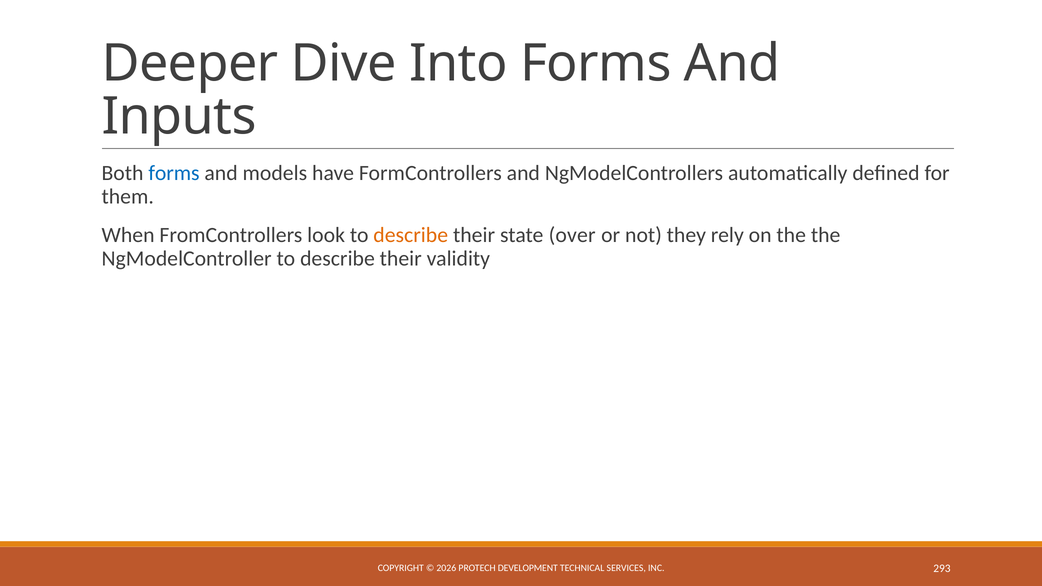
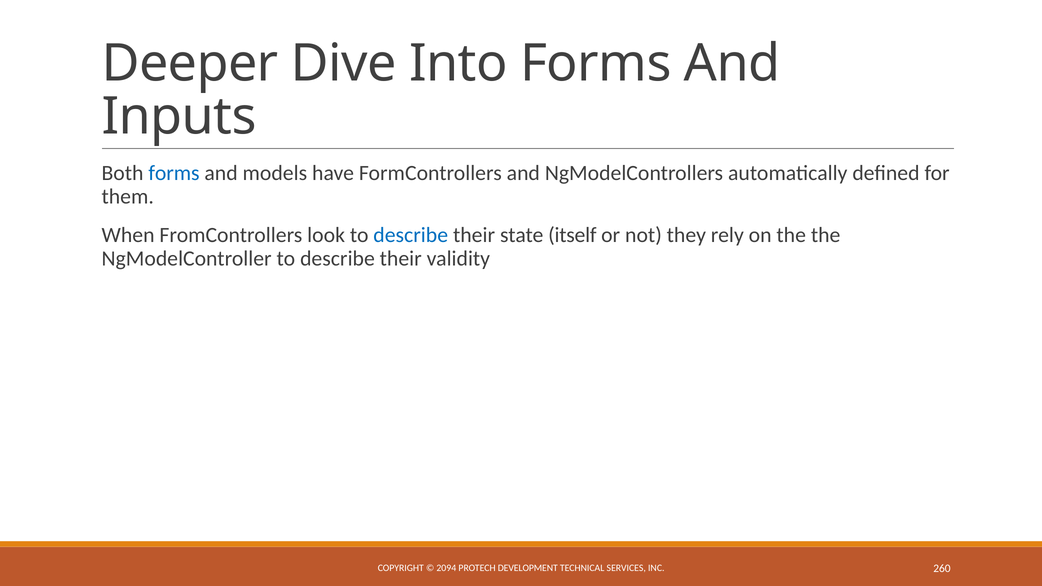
describe at (411, 235) colour: orange -> blue
over: over -> itself
2026: 2026 -> 2094
293: 293 -> 260
